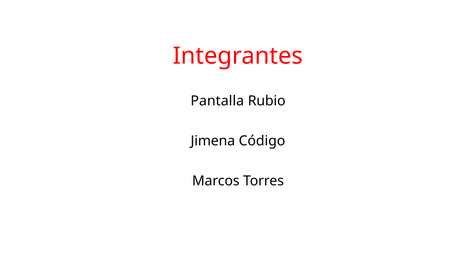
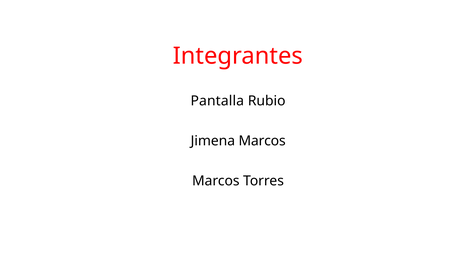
Jimena Código: Código -> Marcos
